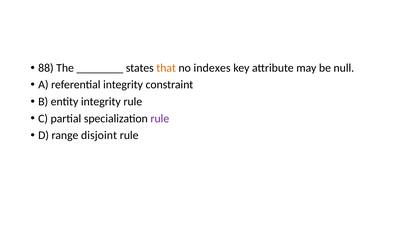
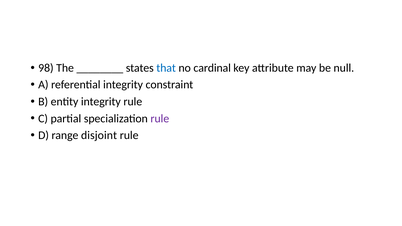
88: 88 -> 98
that colour: orange -> blue
indexes: indexes -> cardinal
